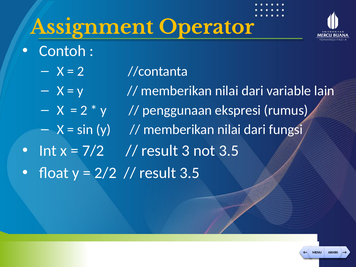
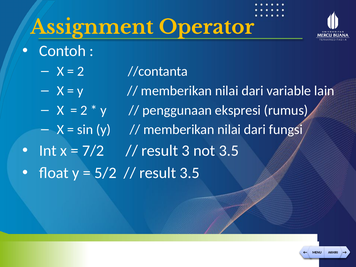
2/2: 2/2 -> 5/2
